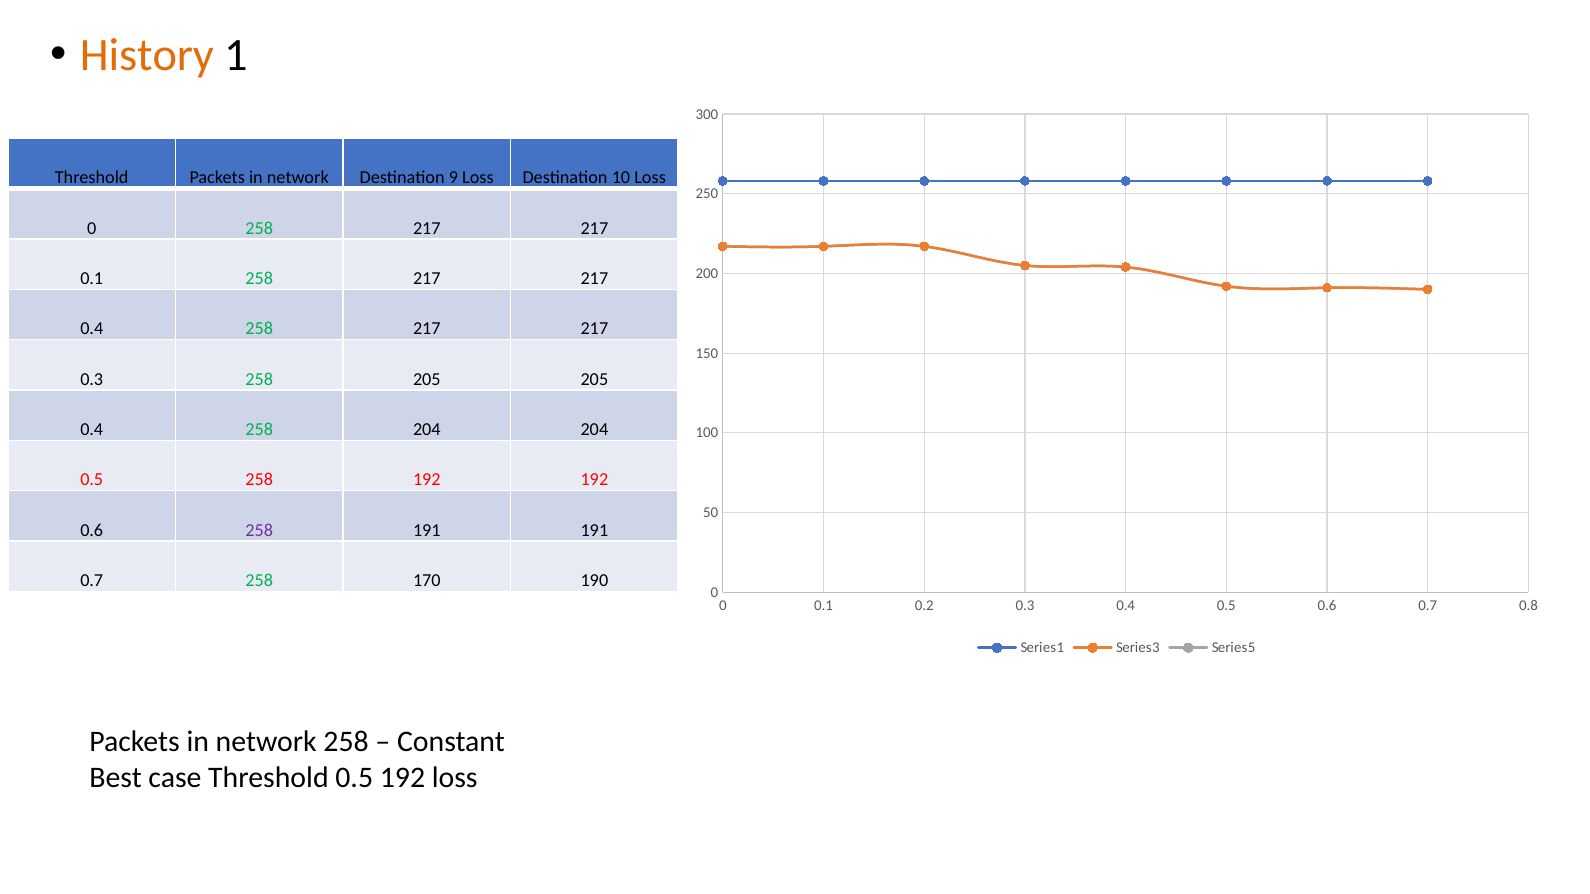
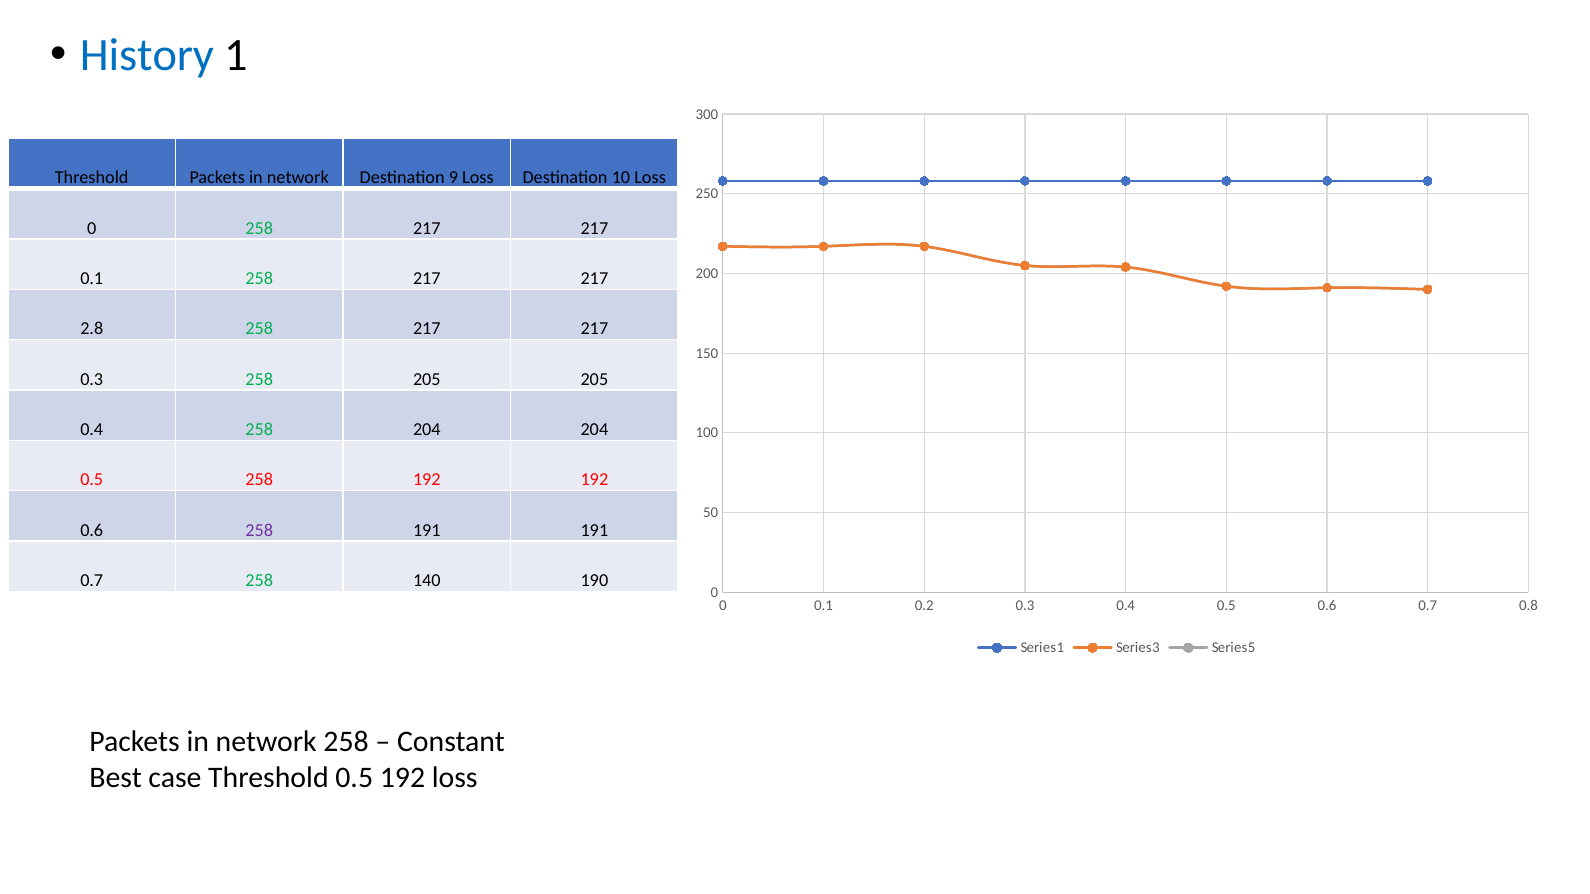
History colour: orange -> blue
0.4 at (92, 329): 0.4 -> 2.8
170: 170 -> 140
